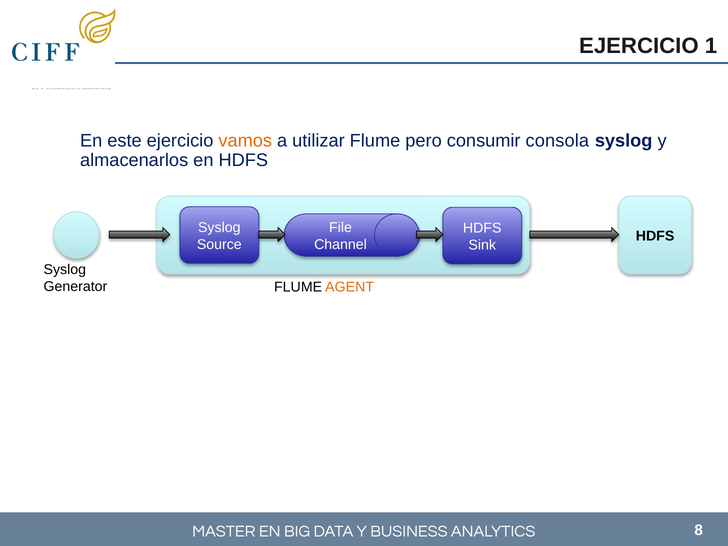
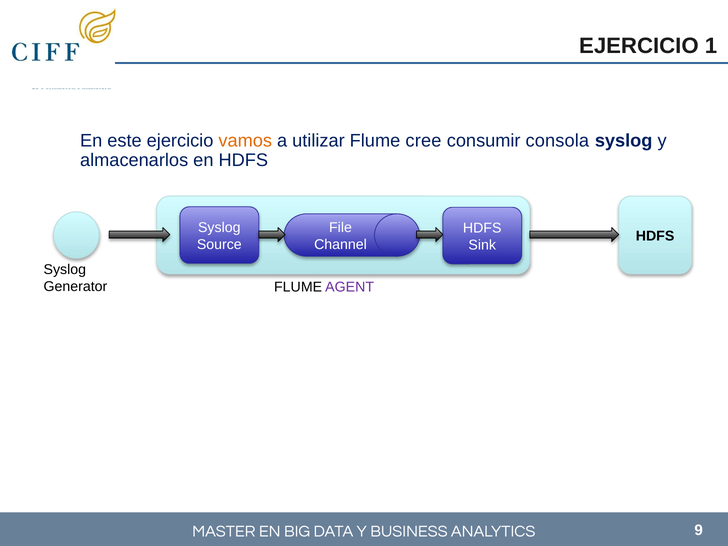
pero: pero -> cree
AGENT colour: orange -> purple
8: 8 -> 9
